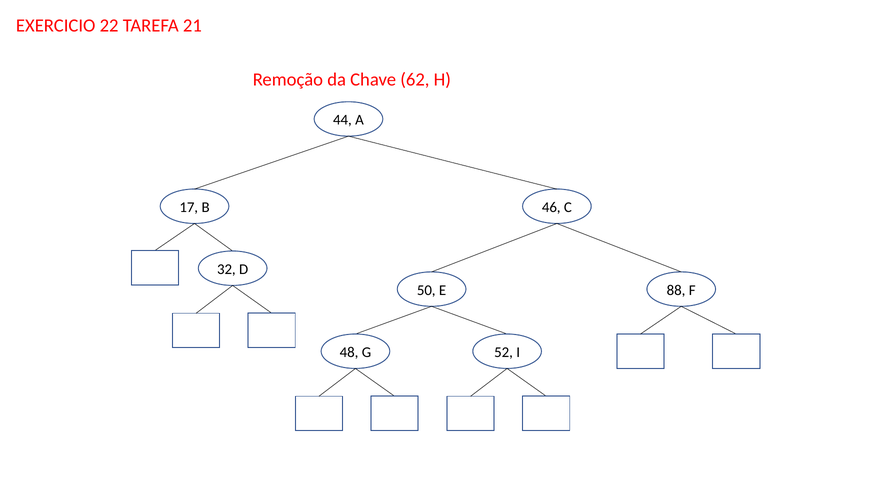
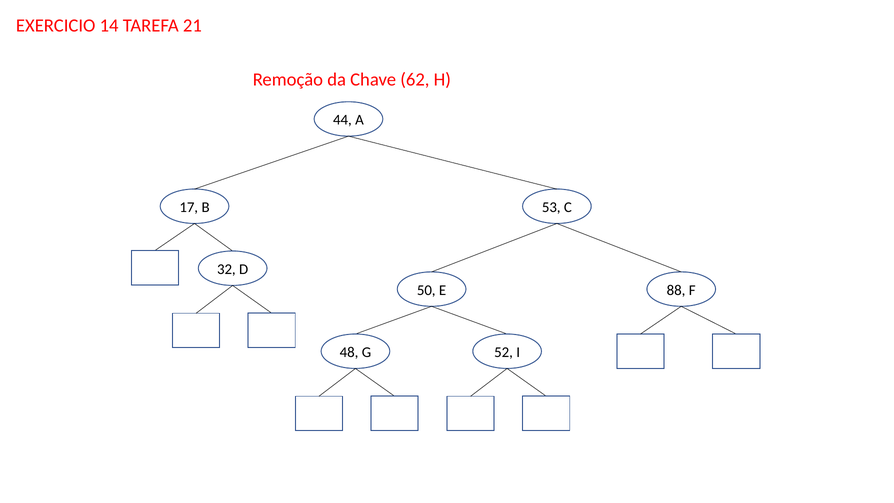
22: 22 -> 14
46: 46 -> 53
